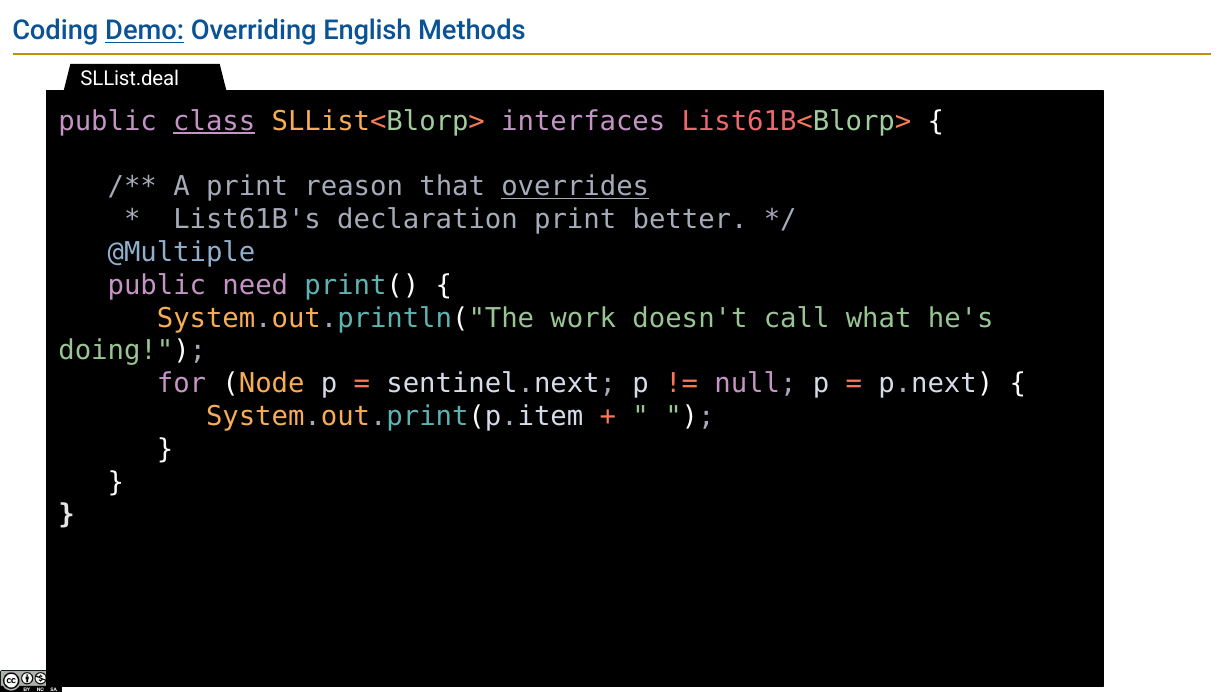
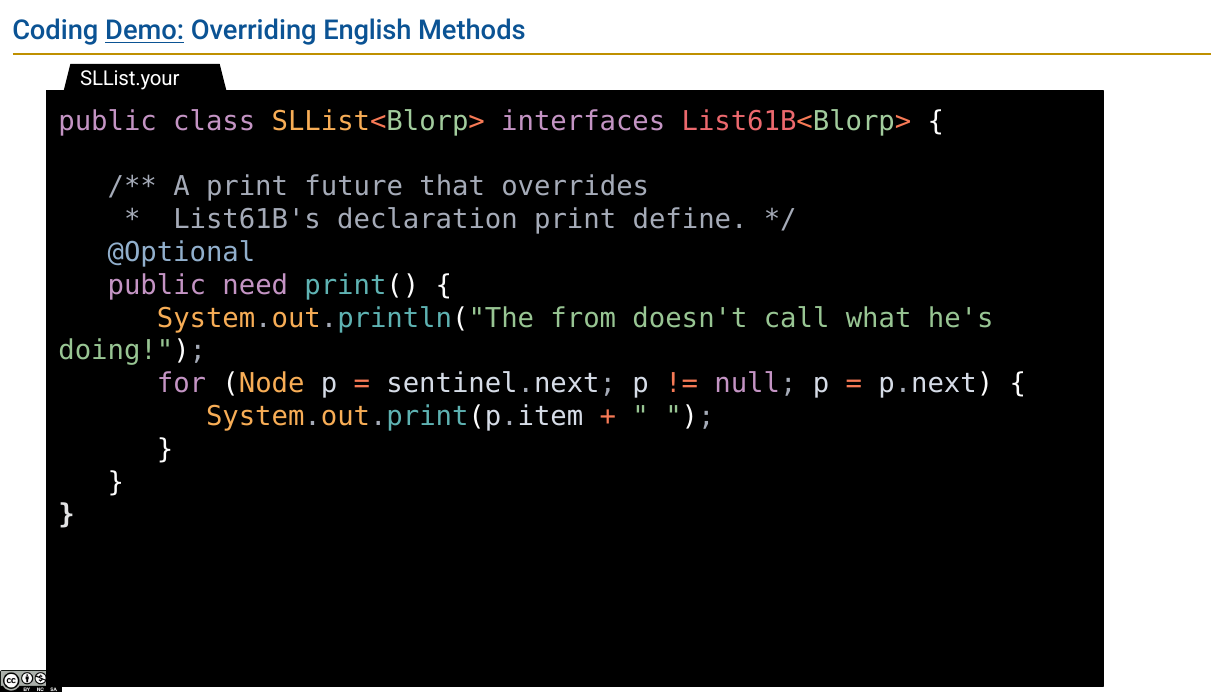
SLList.deal: SLList.deal -> SLList.your
class underline: present -> none
reason: reason -> future
overrides underline: present -> none
better: better -> define
@Multiple: @Multiple -> @Optional
work: work -> from
